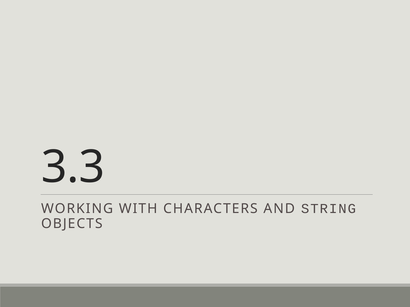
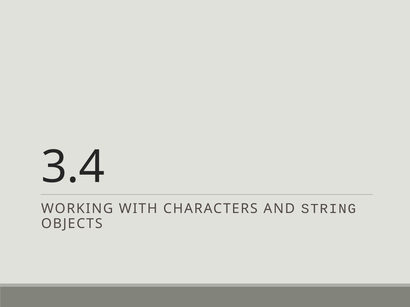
3.3: 3.3 -> 3.4
